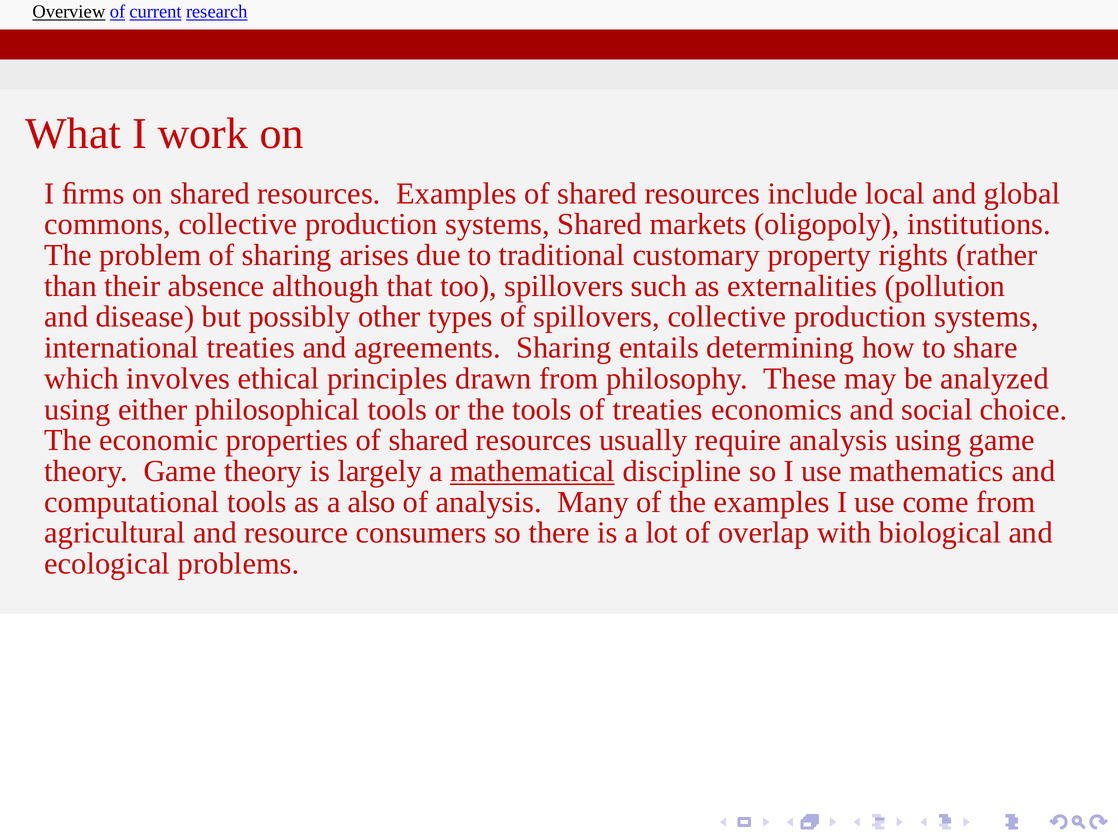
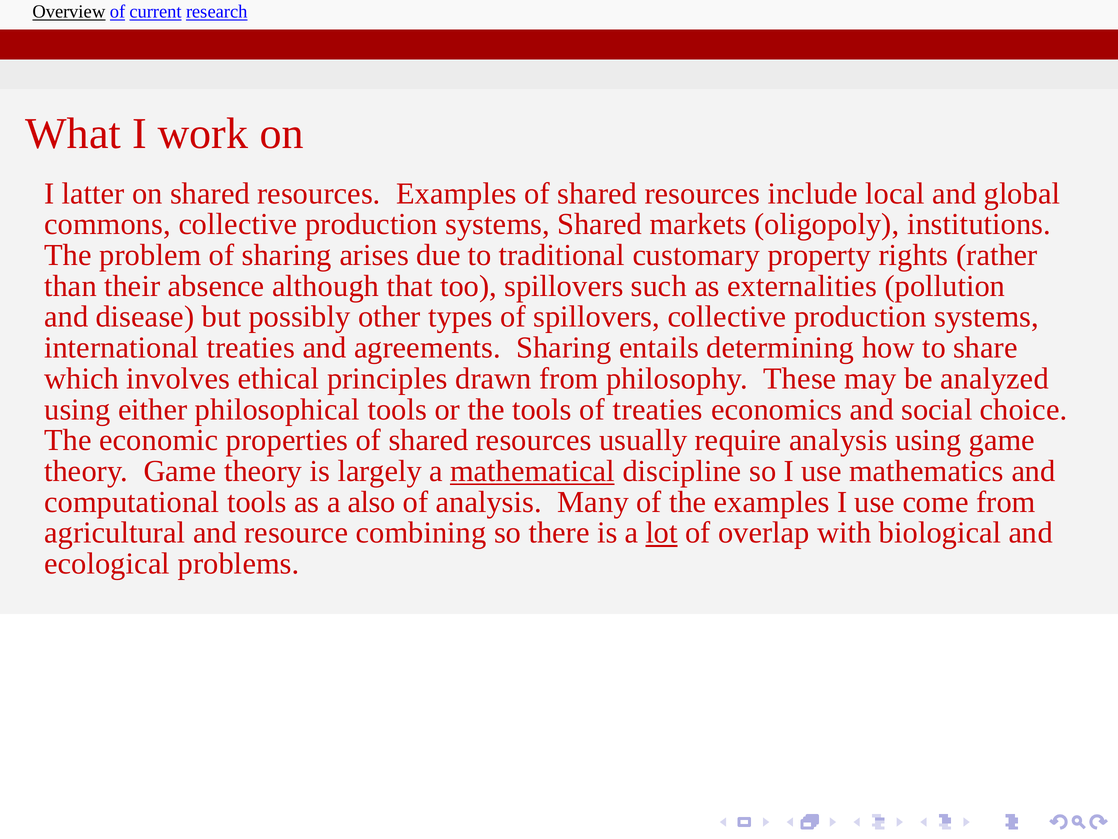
ﬁrms: ﬁrms -> latter
consumers: consumers -> combining
lot underline: none -> present
